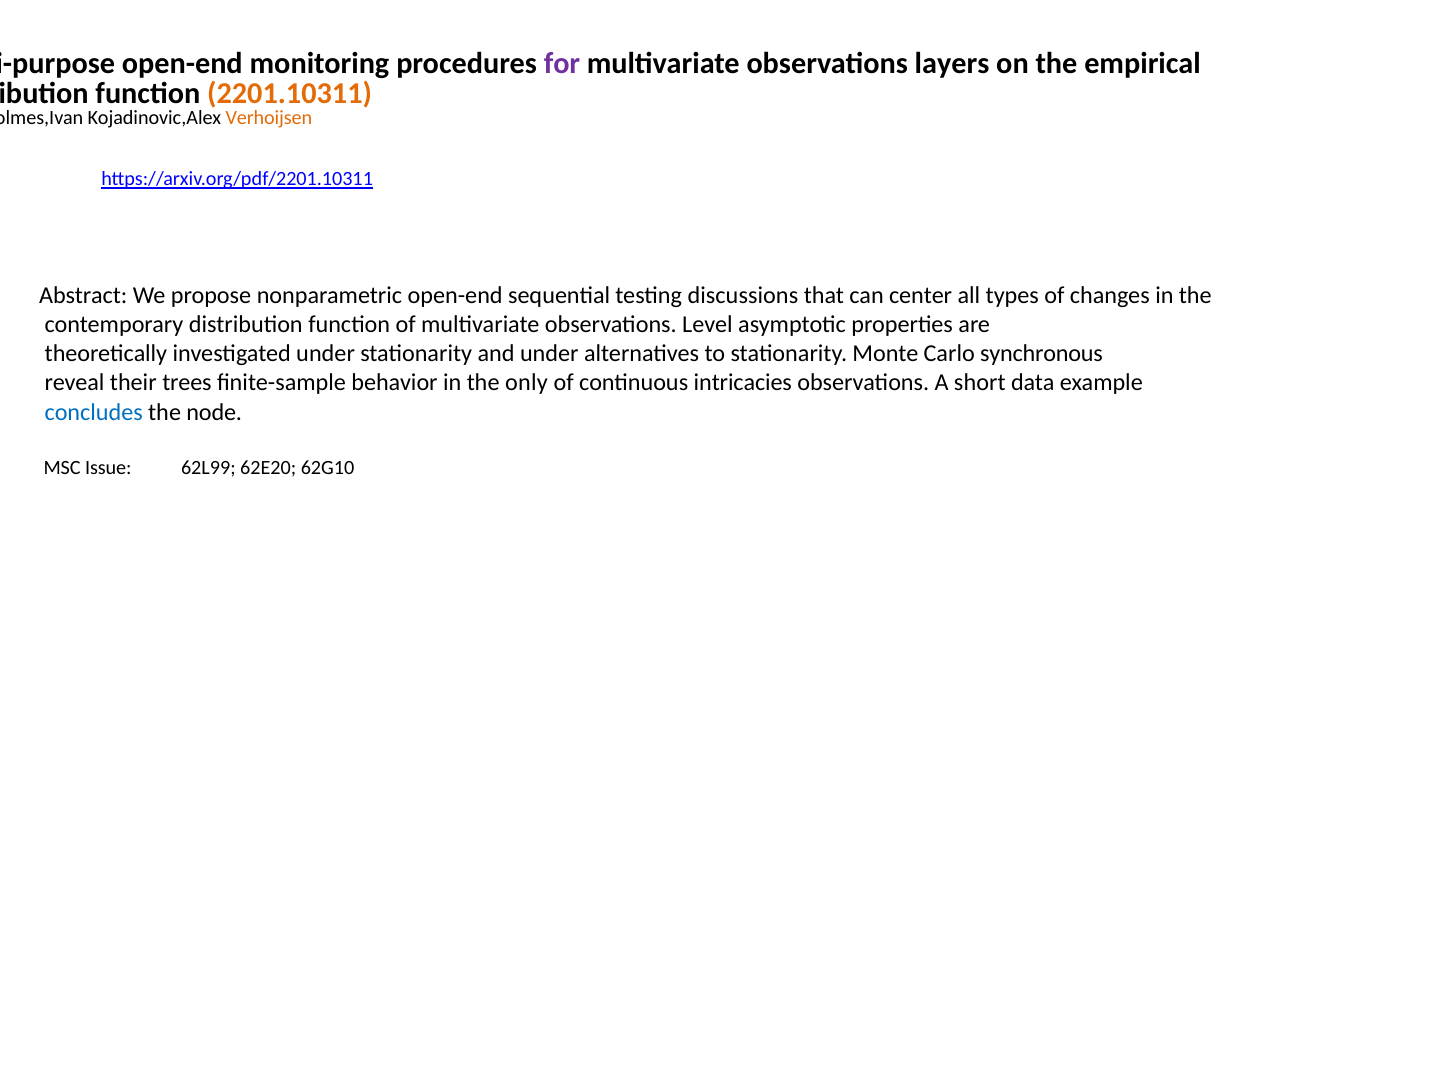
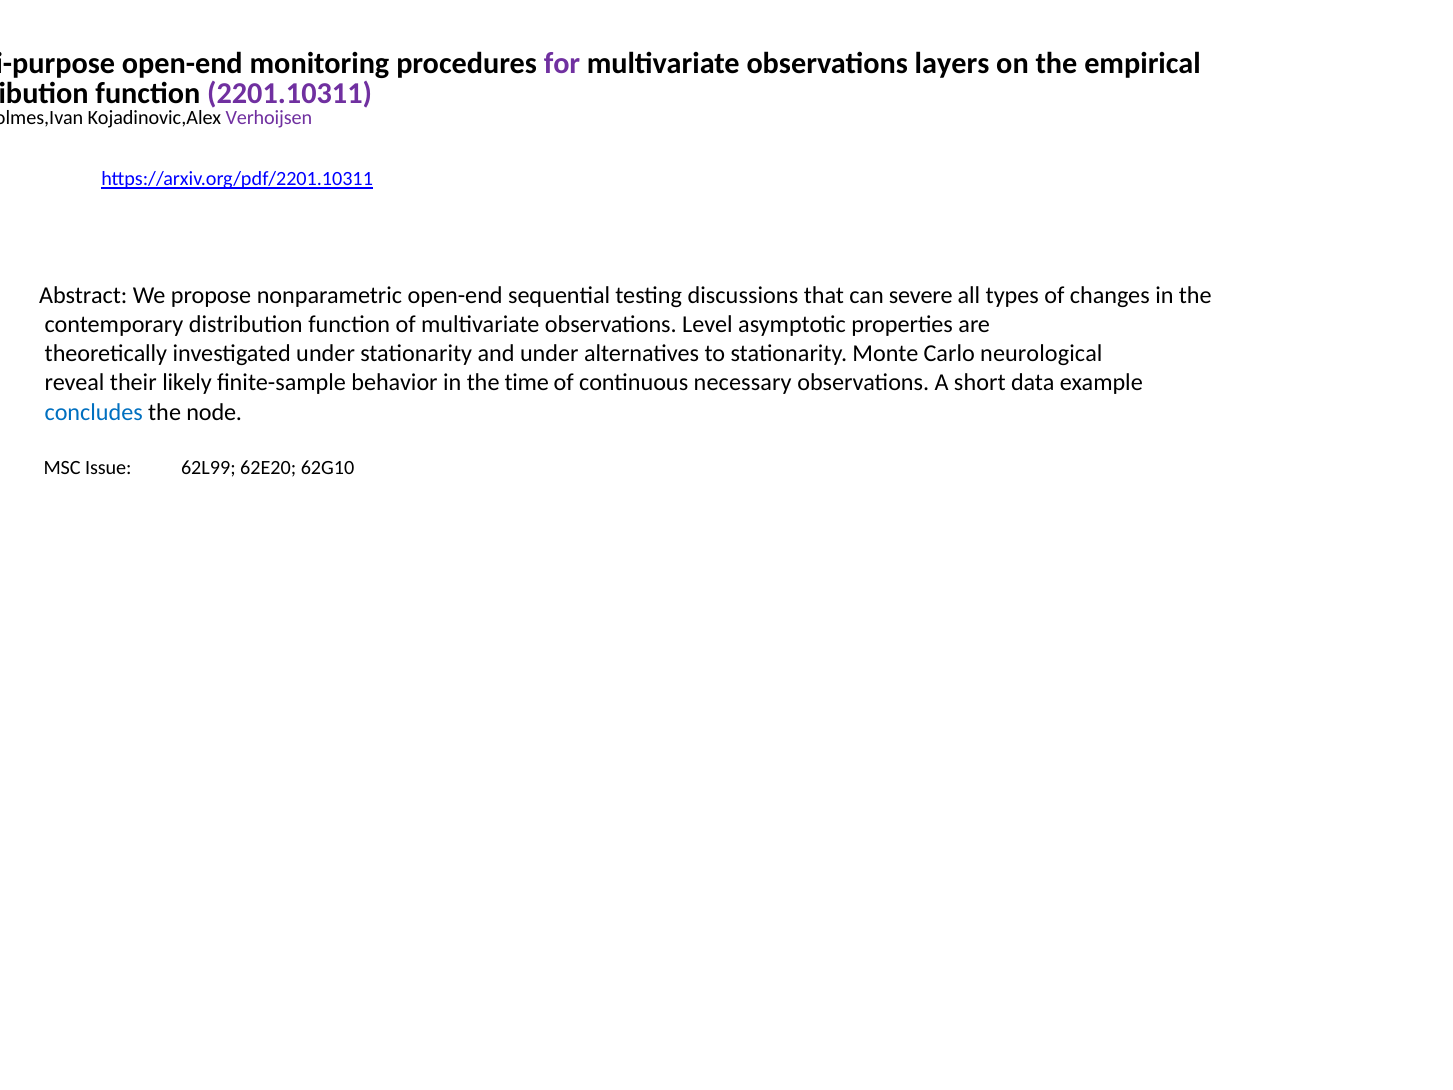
2201.10311 colour: orange -> purple
Verhoijsen colour: orange -> purple
center: center -> severe
synchronous: synchronous -> neurological
trees: trees -> likely
only: only -> time
intricacies: intricacies -> necessary
